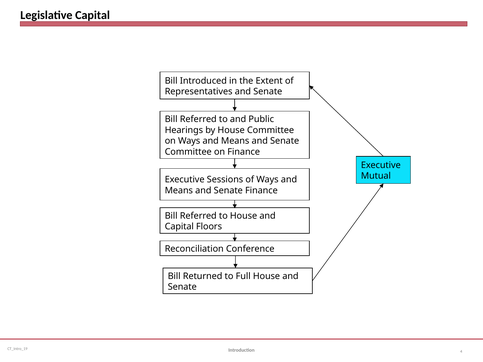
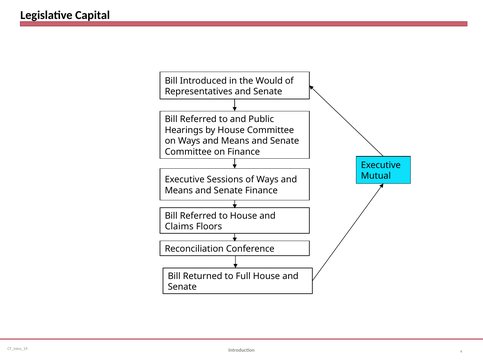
Extent: Extent -> Would
Capital at (179, 227): Capital -> Claims
